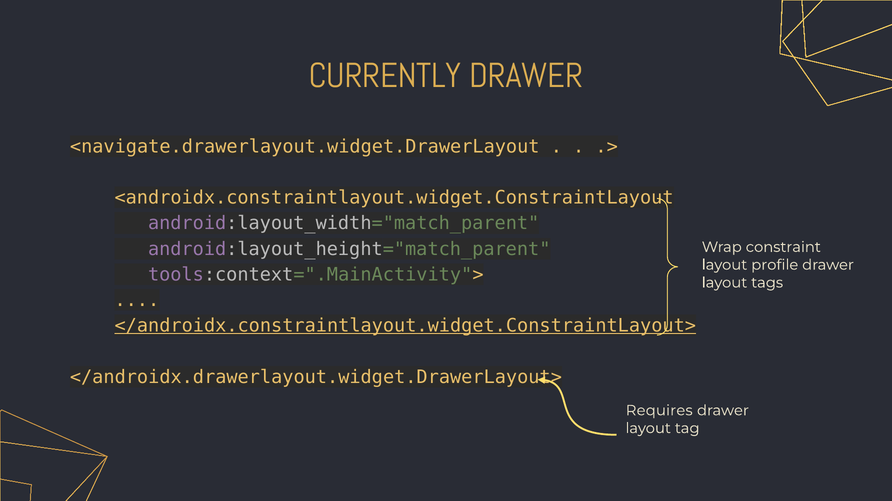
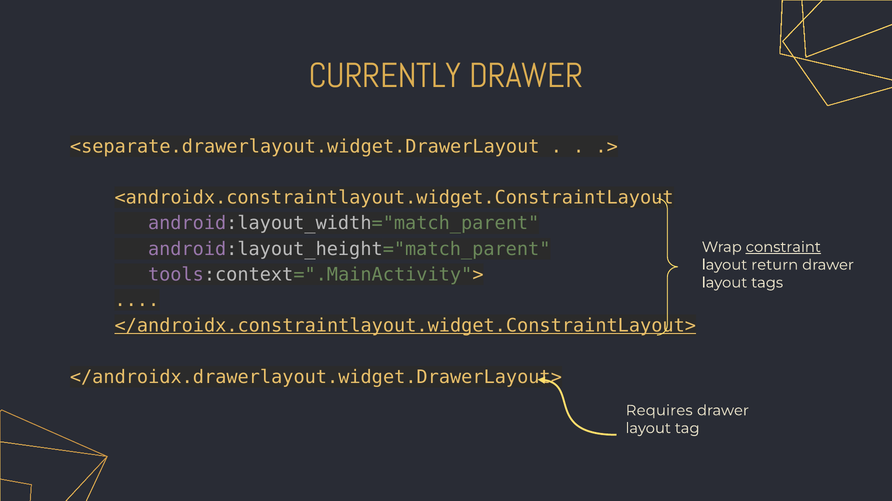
<navigate.drawerlayout.widget.DrawerLayout: <navigate.drawerlayout.widget.DrawerLayout -> <separate.drawerlayout.widget.DrawerLayout
constraint underline: none -> present
profile: profile -> return
